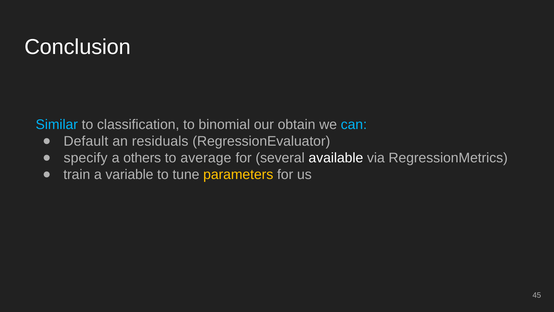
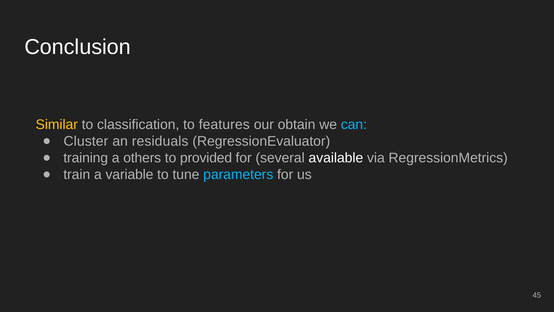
Similar colour: light blue -> yellow
binomial: binomial -> features
Default: Default -> Cluster
specify: specify -> training
average: average -> provided
parameters colour: yellow -> light blue
